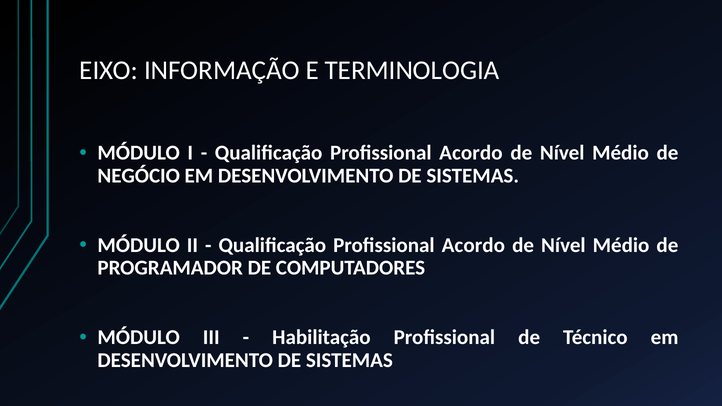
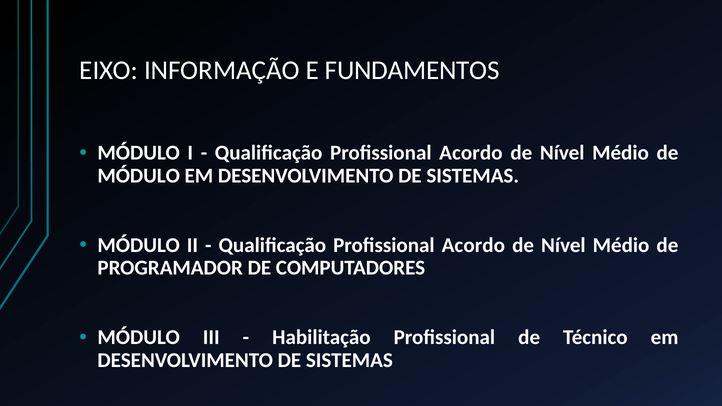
TERMINOLOGIA: TERMINOLOGIA -> FUNDAMENTOS
NEGÓCIO at (139, 176): NEGÓCIO -> MÓDULO
